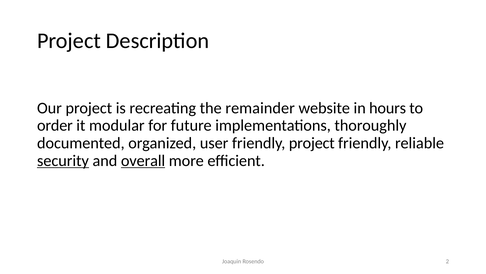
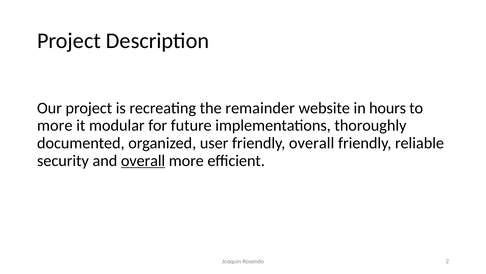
order at (55, 125): order -> more
friendly project: project -> overall
security underline: present -> none
